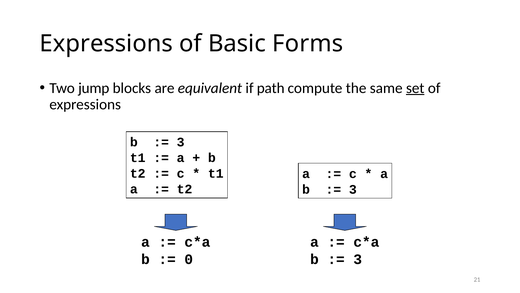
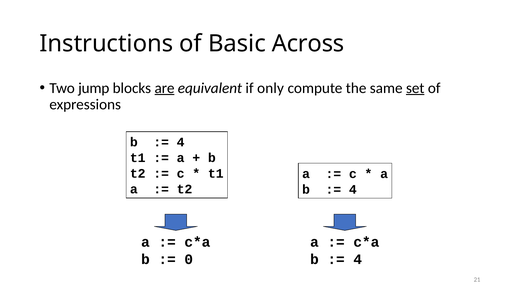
Expressions at (106, 44): Expressions -> Instructions
Forms: Forms -> Across
are underline: none -> present
path: path -> only
3 at (181, 142): 3 -> 4
3 at (353, 189): 3 -> 4
3 at (358, 259): 3 -> 4
